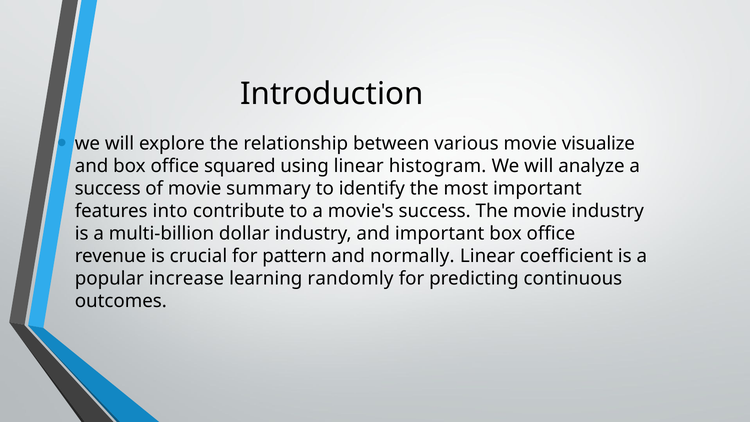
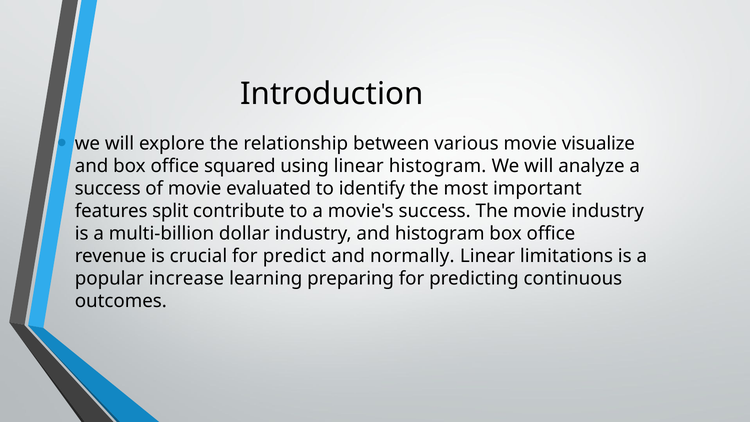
summary: summary -> evaluated
into: into -> split
and important: important -> histogram
pattern: pattern -> predict
coefficient: coefficient -> limitations
randomly: randomly -> preparing
